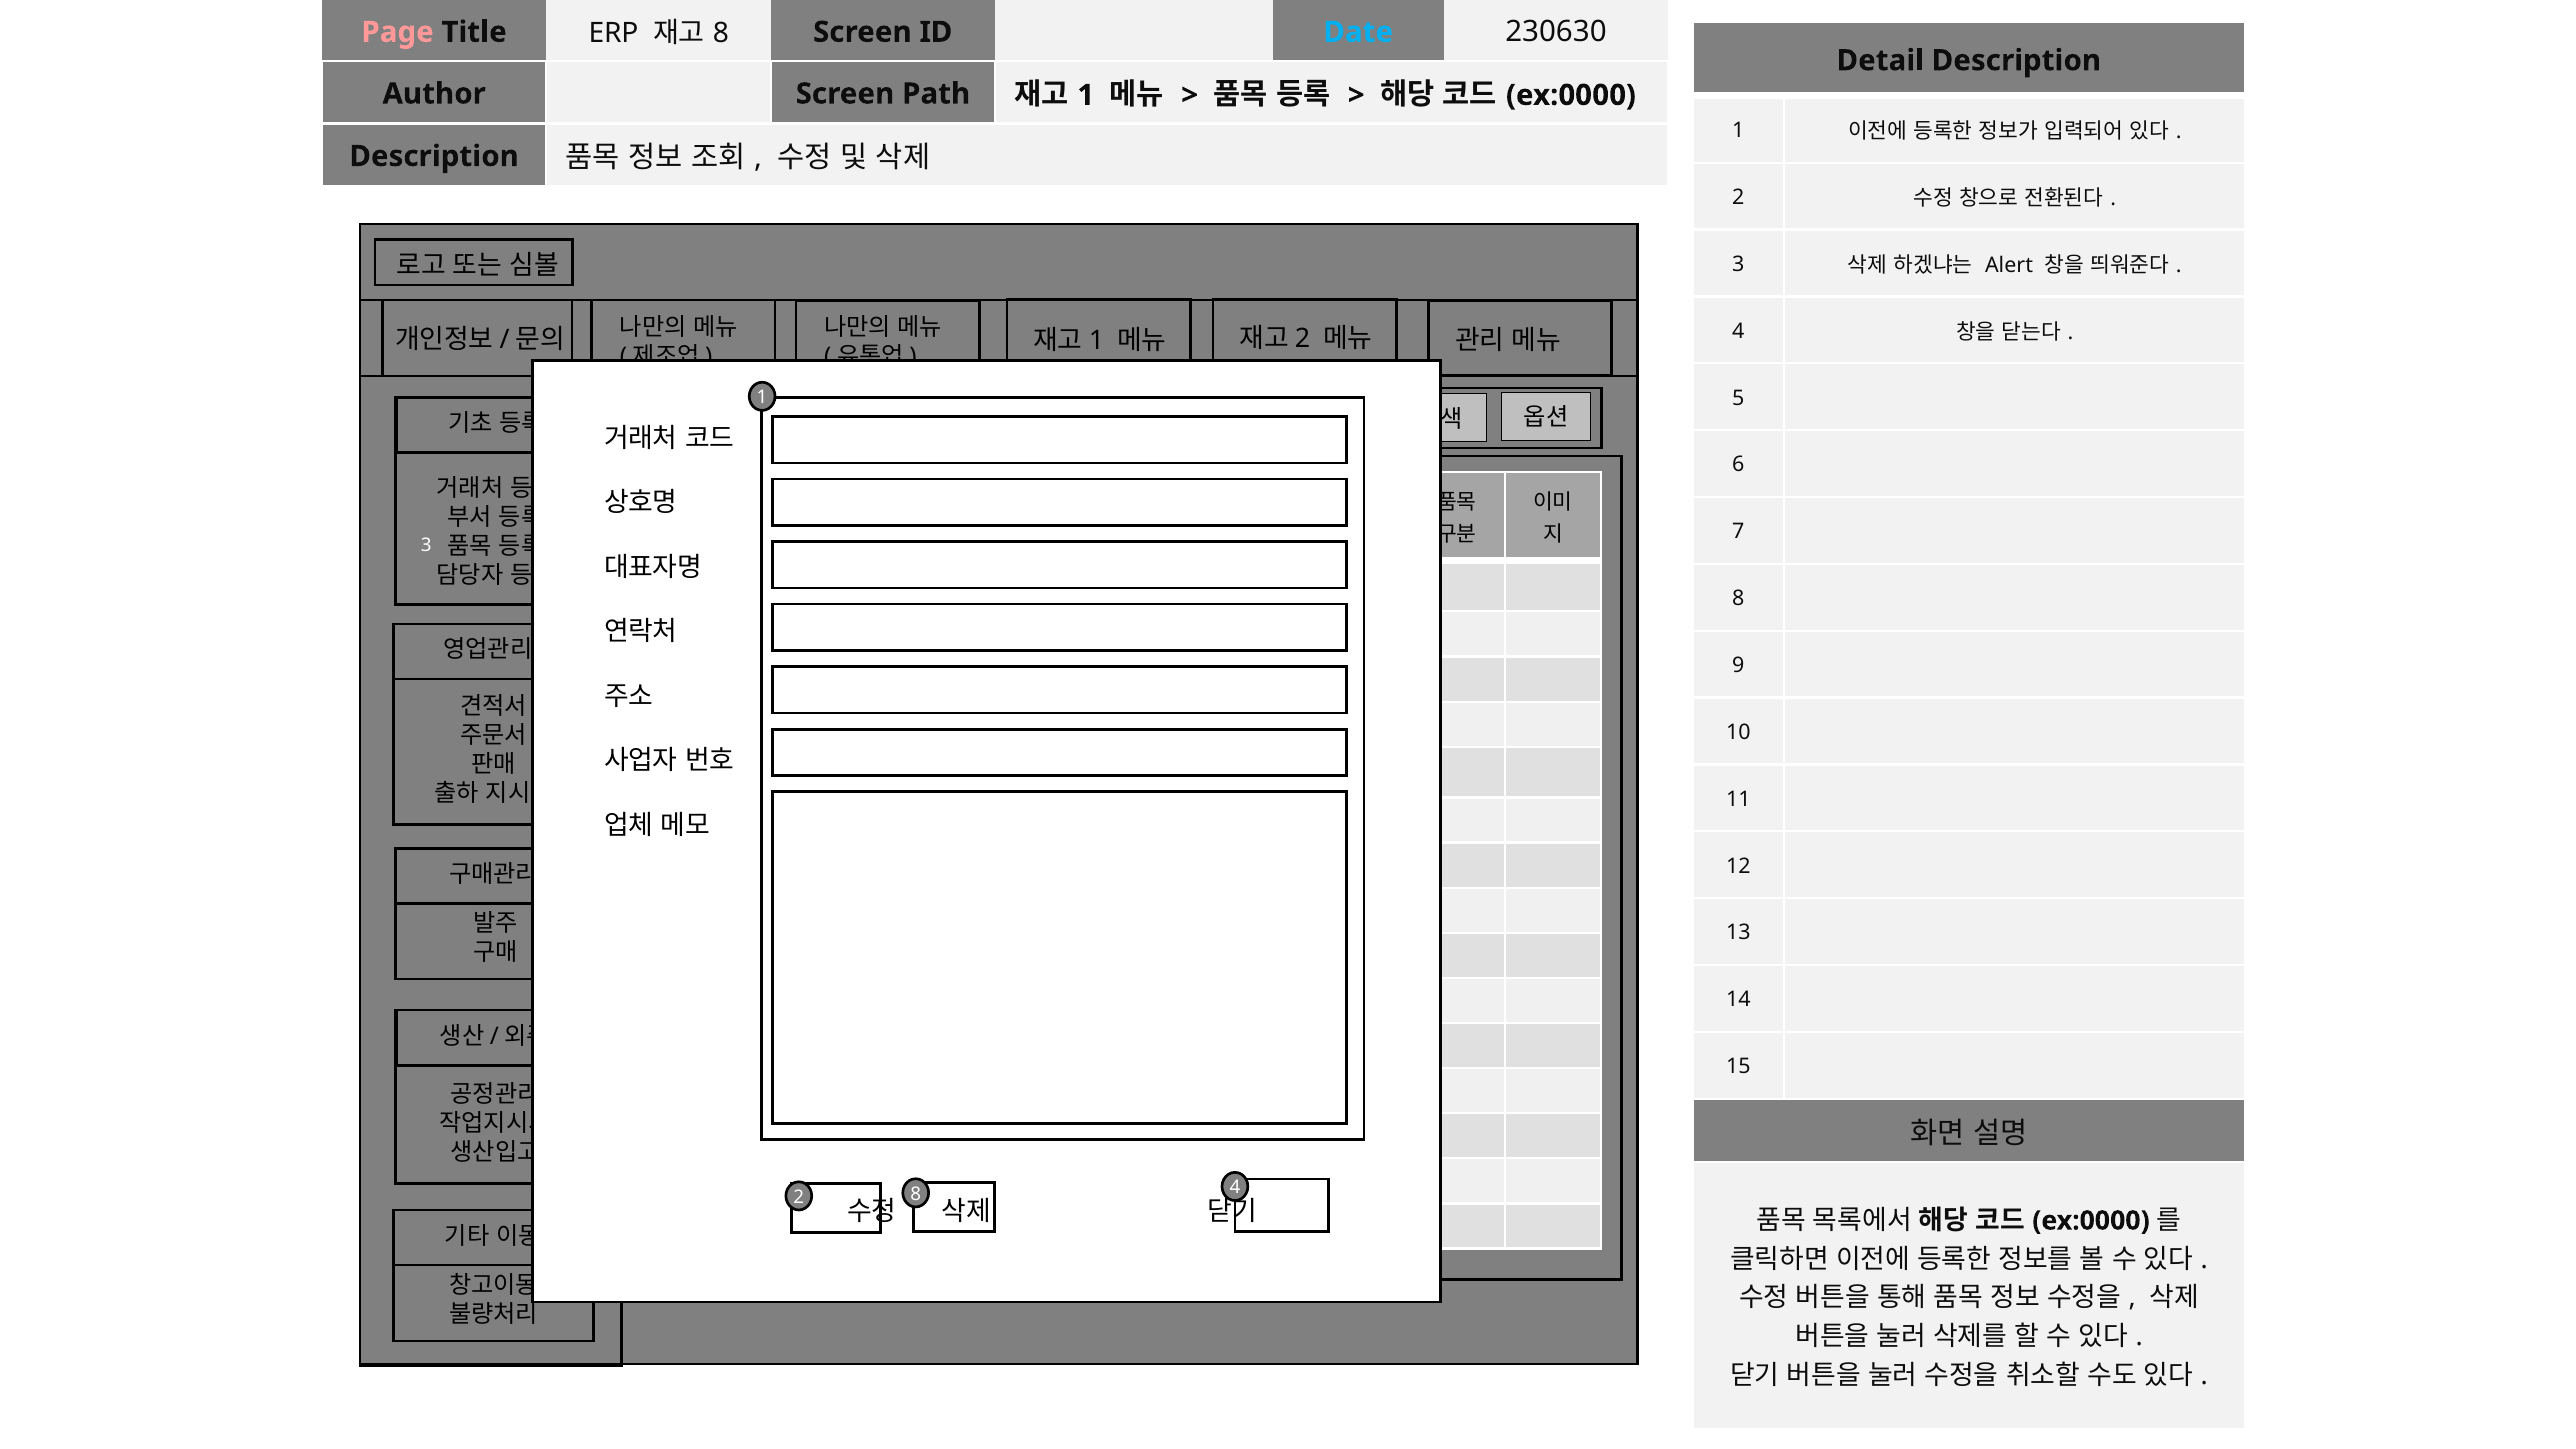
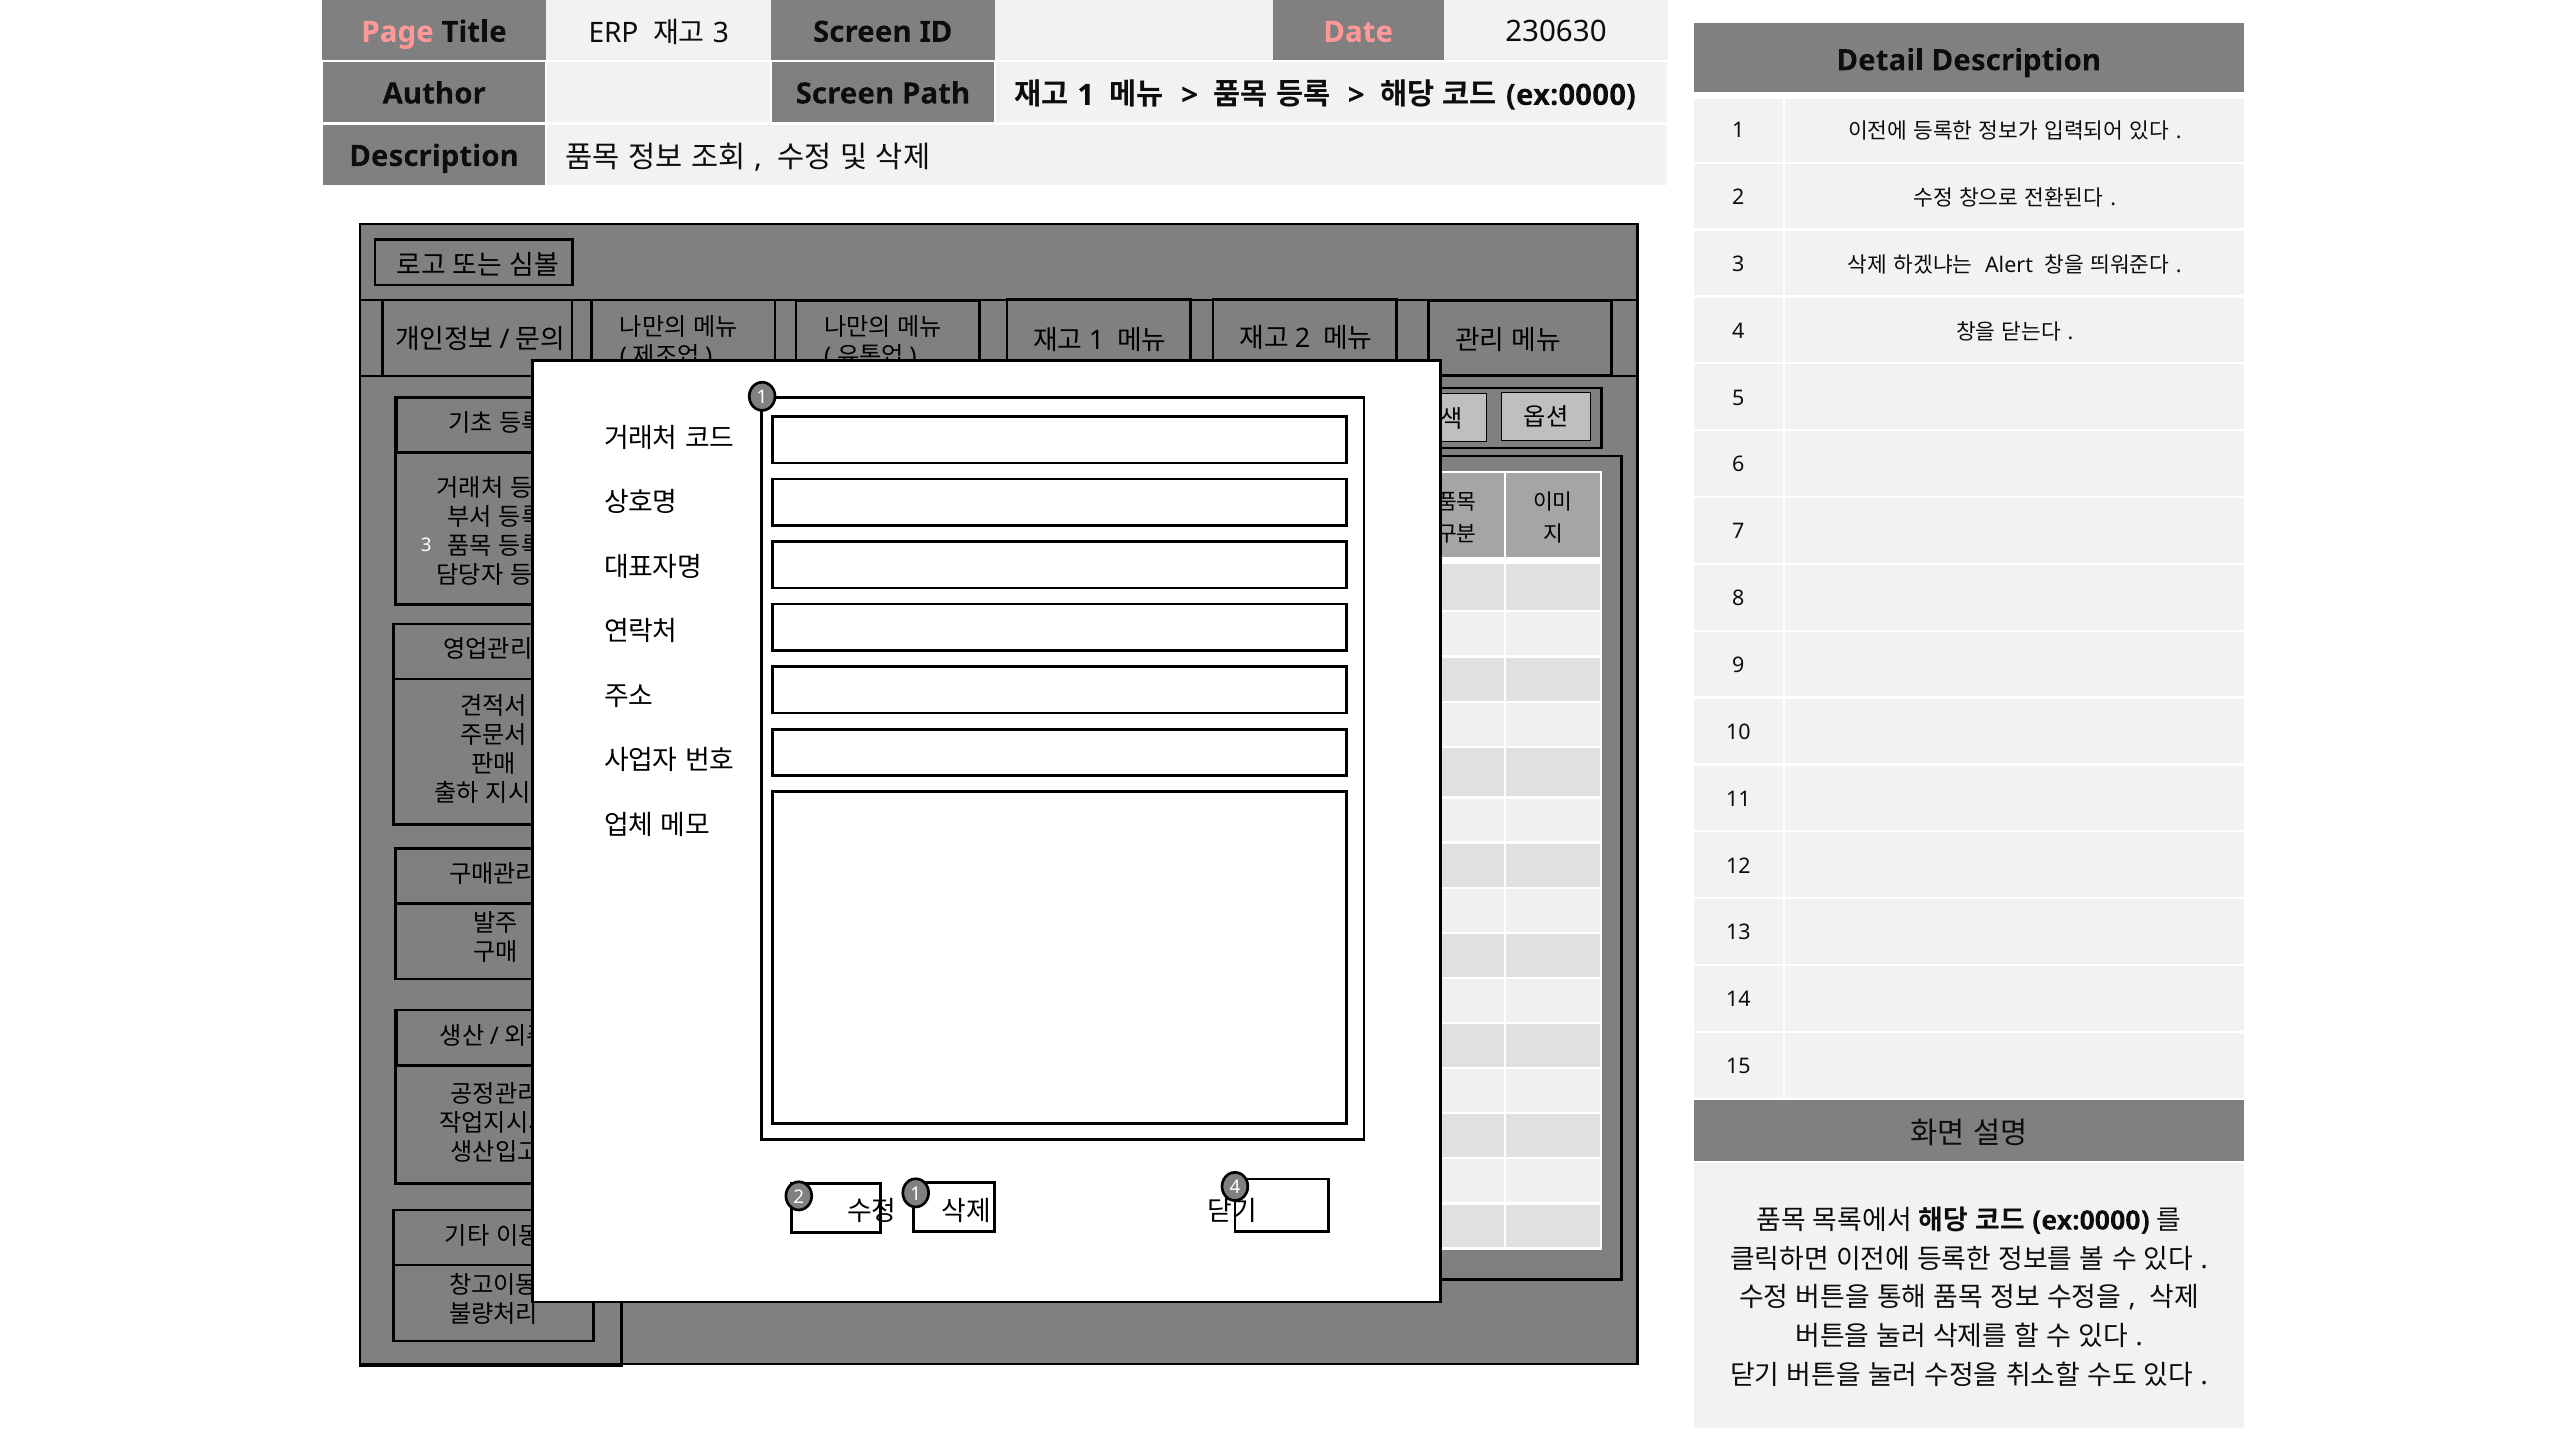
8 at (721, 33): 8 -> 3
Date colour: light blue -> pink
8 at (916, 1194): 8 -> 1
